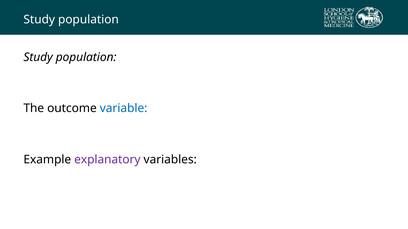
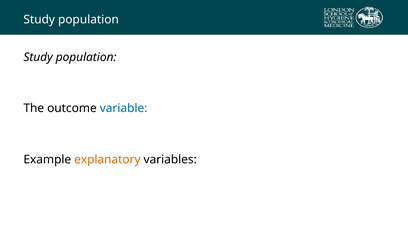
explanatory colour: purple -> orange
